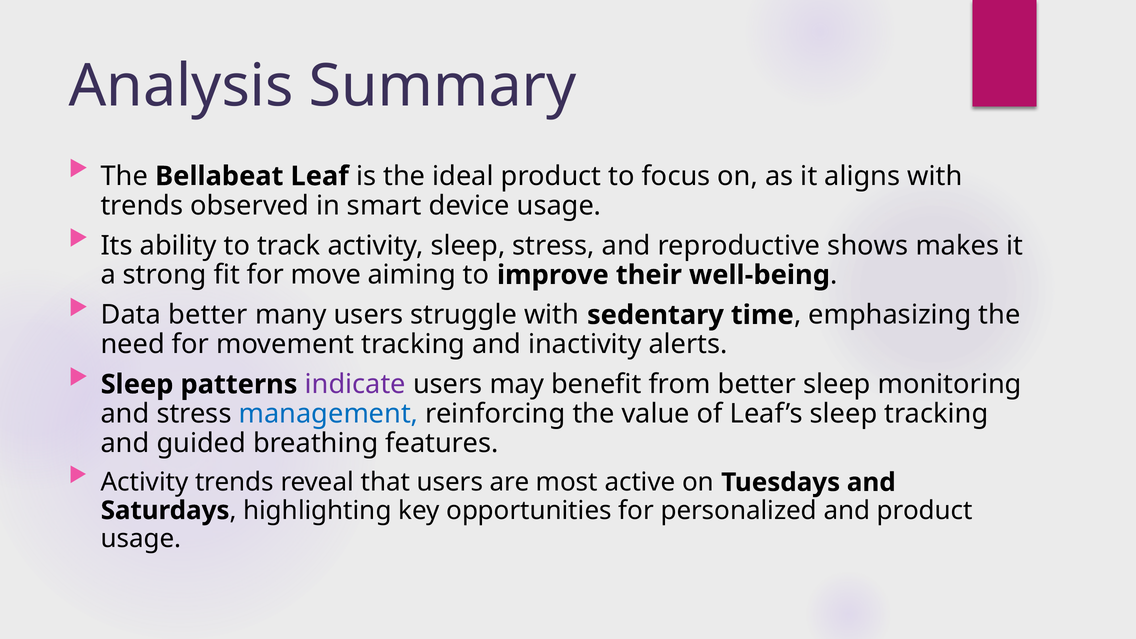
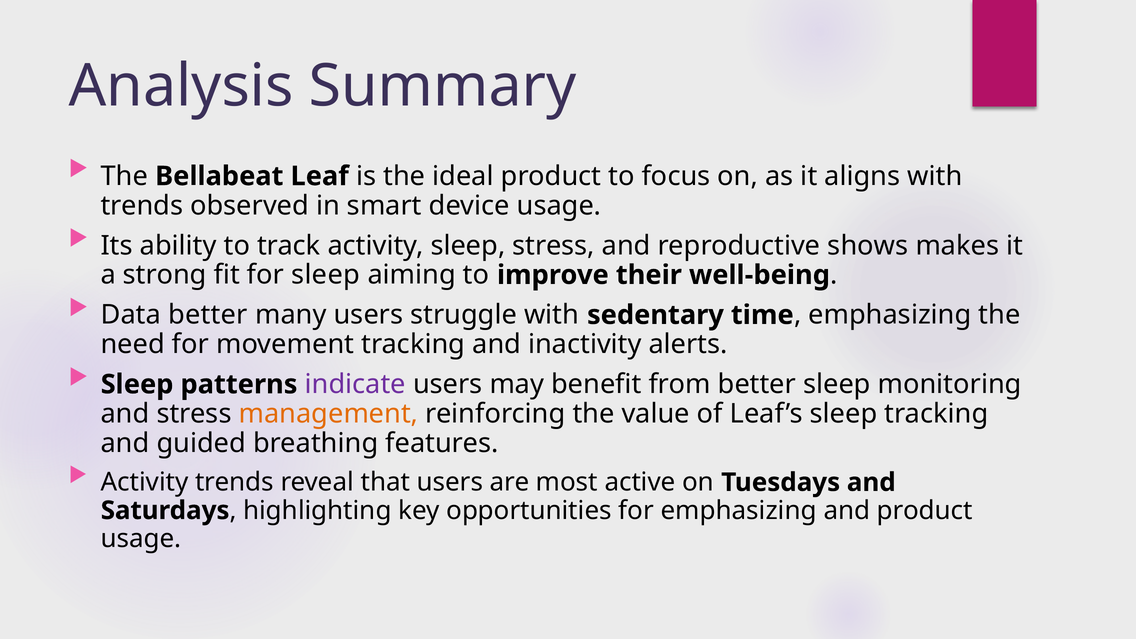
for move: move -> sleep
management colour: blue -> orange
for personalized: personalized -> emphasizing
